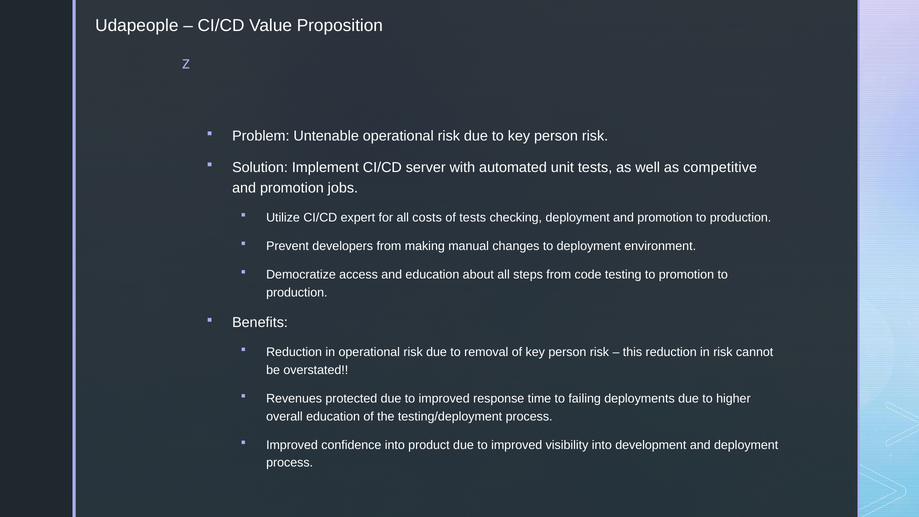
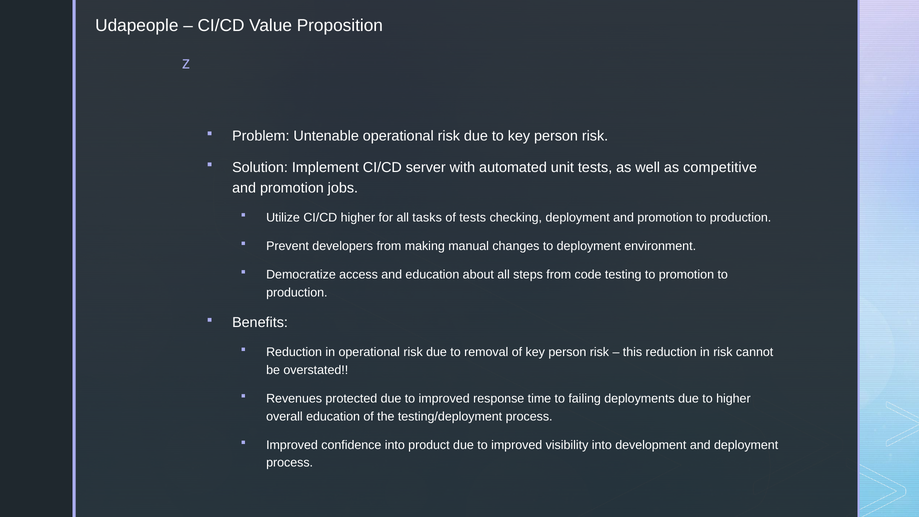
CI/CD expert: expert -> higher
costs: costs -> tasks
